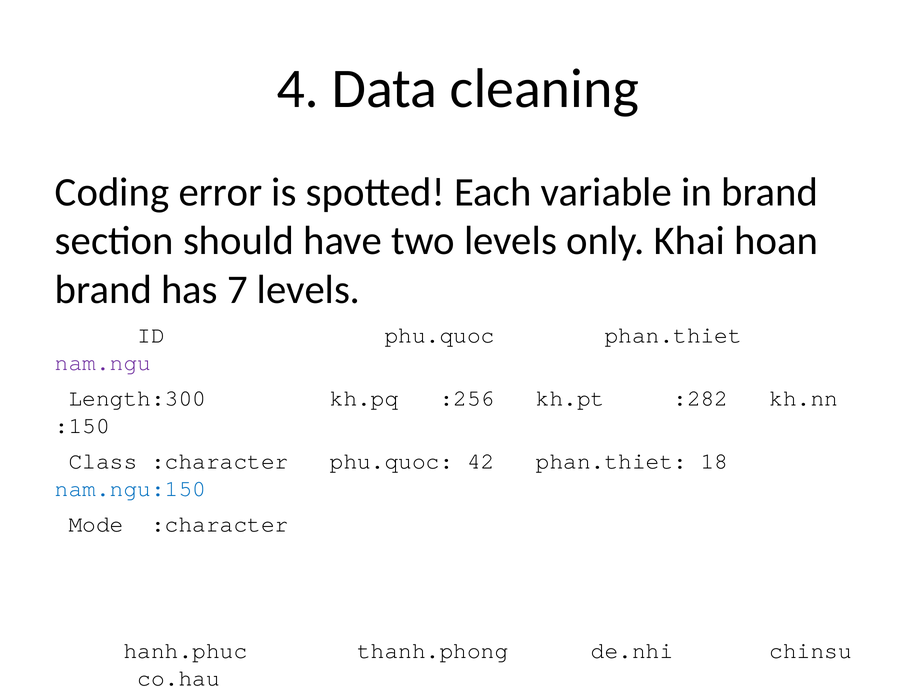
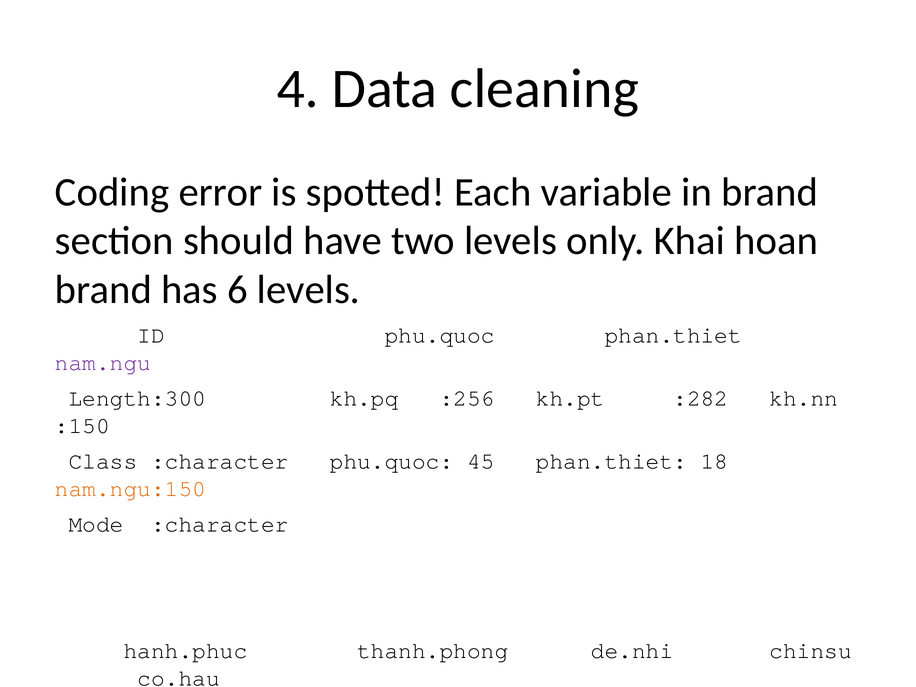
has 7: 7 -> 6
42: 42 -> 45
nam.ngu:150 colour: blue -> orange
